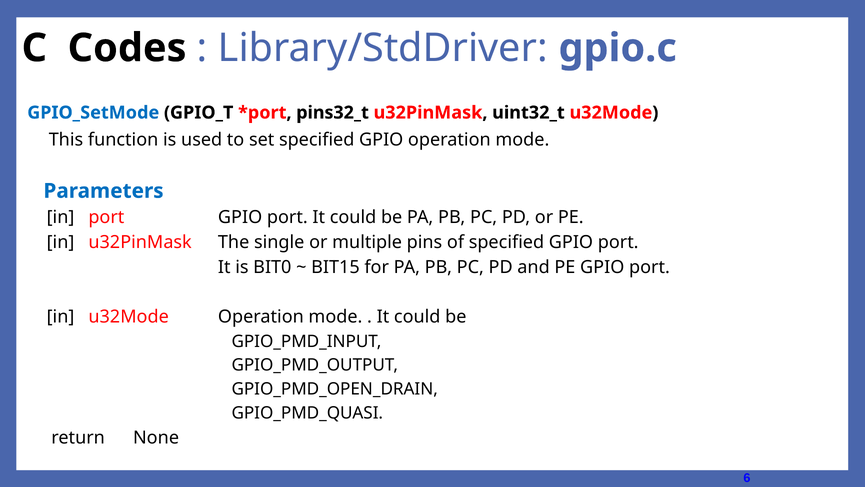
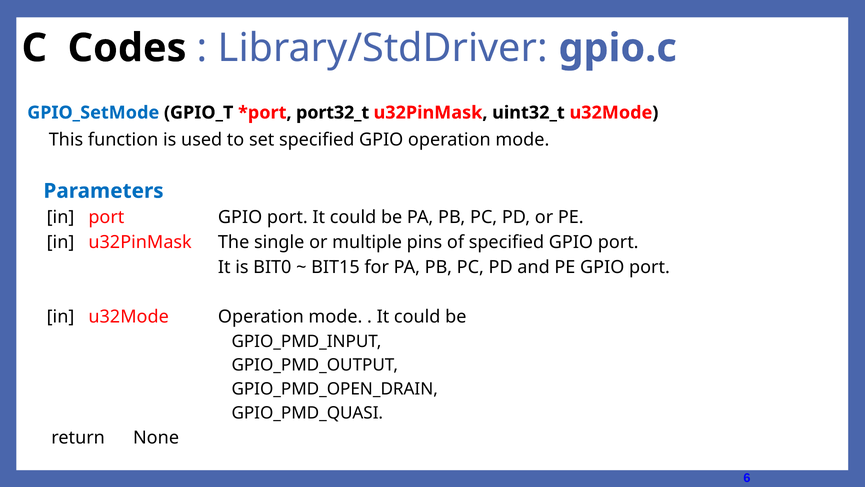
pins32_t: pins32_t -> port32_t
